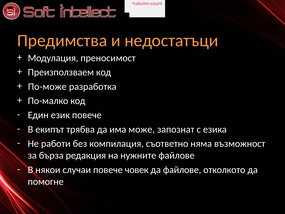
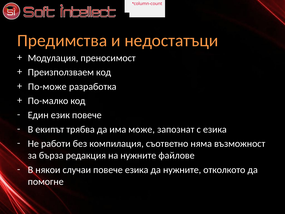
повече човек: човек -> езика
да файлове: файлове -> нужните
